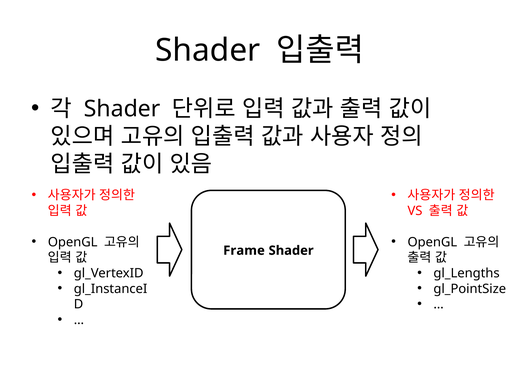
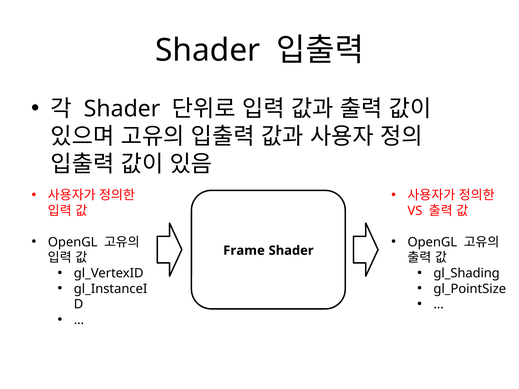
gl_Lengths: gl_Lengths -> gl_Shading
